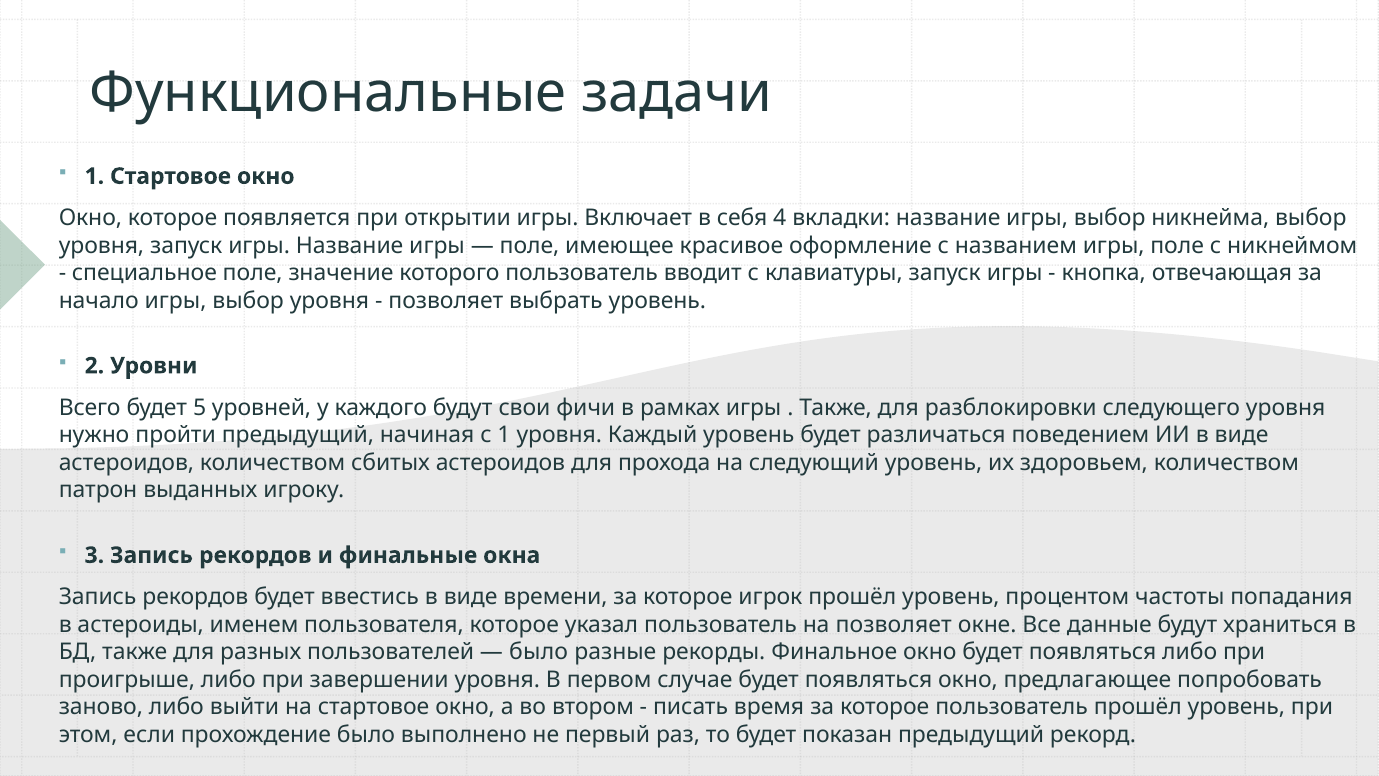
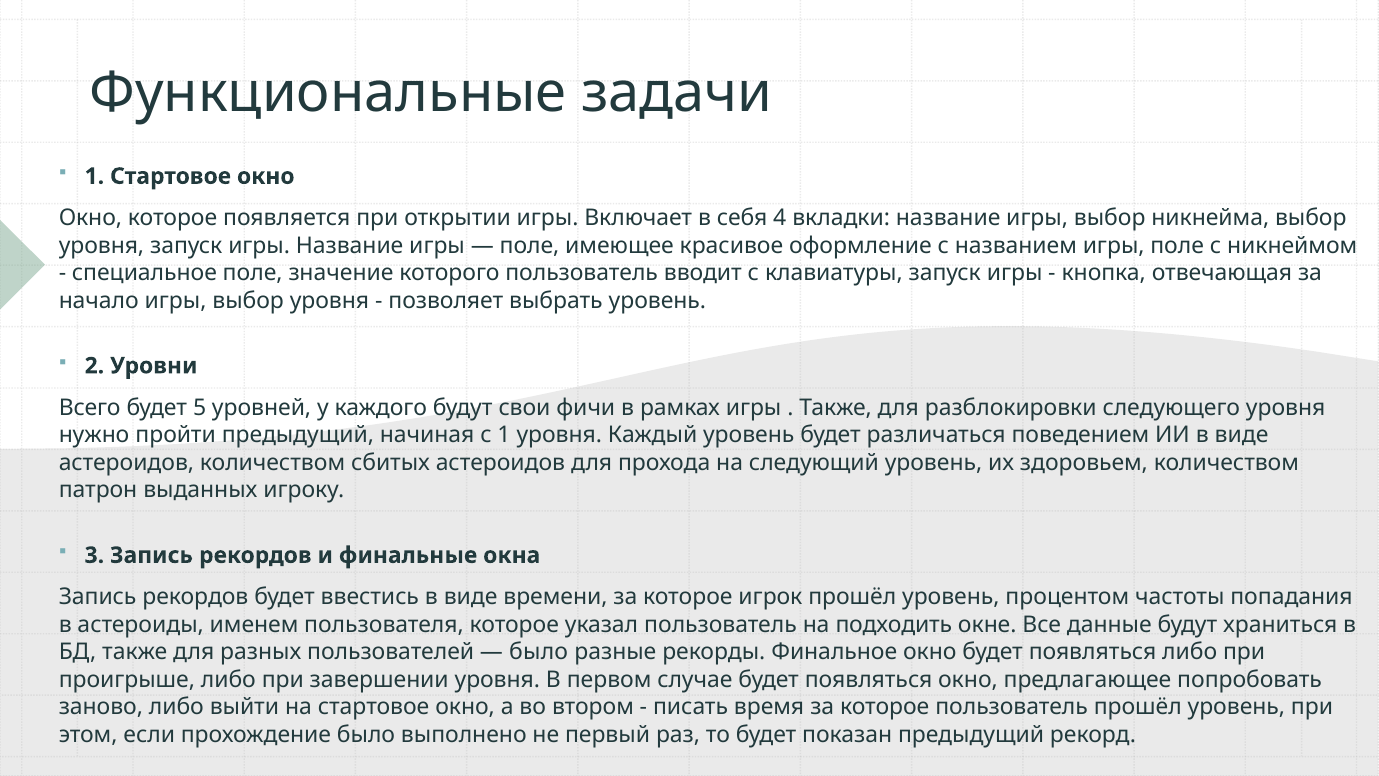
на позволяет: позволяет -> подходить
